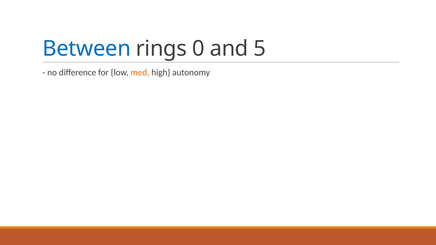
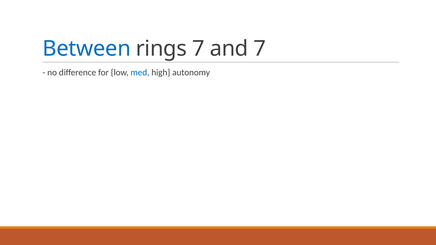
rings 0: 0 -> 7
and 5: 5 -> 7
med colour: orange -> blue
